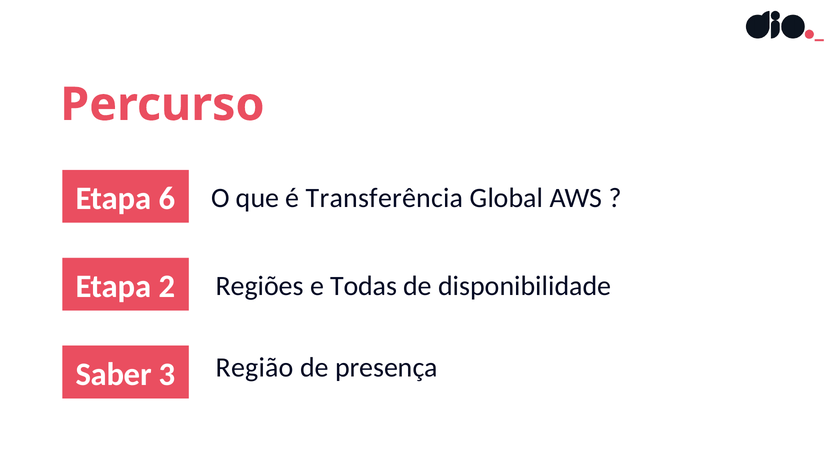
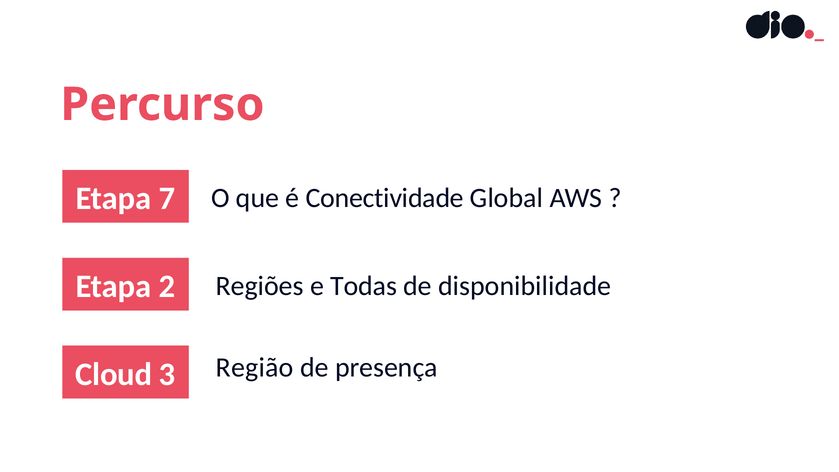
6: 6 -> 7
Transferência: Transferência -> Conectividade
Saber: Saber -> Cloud
